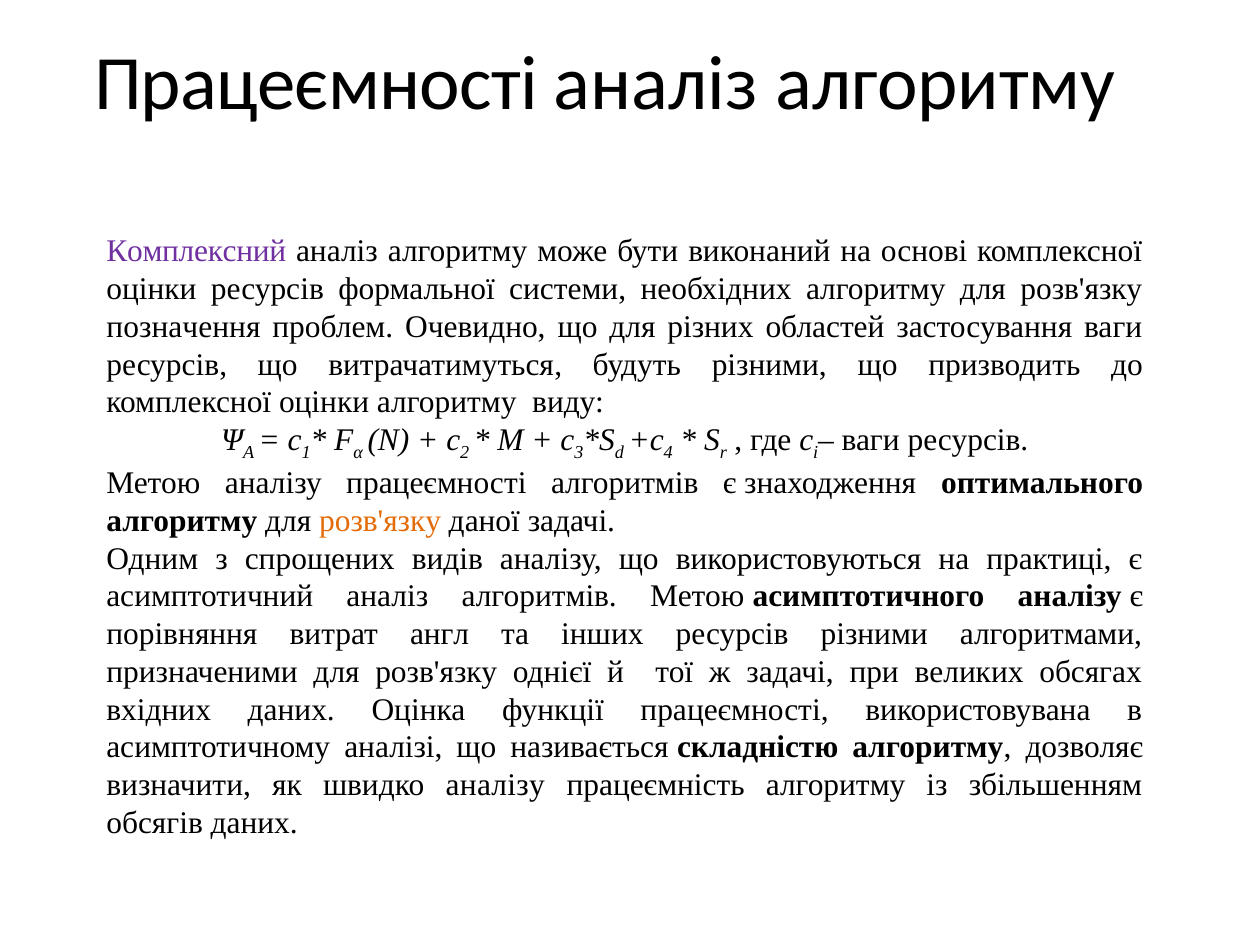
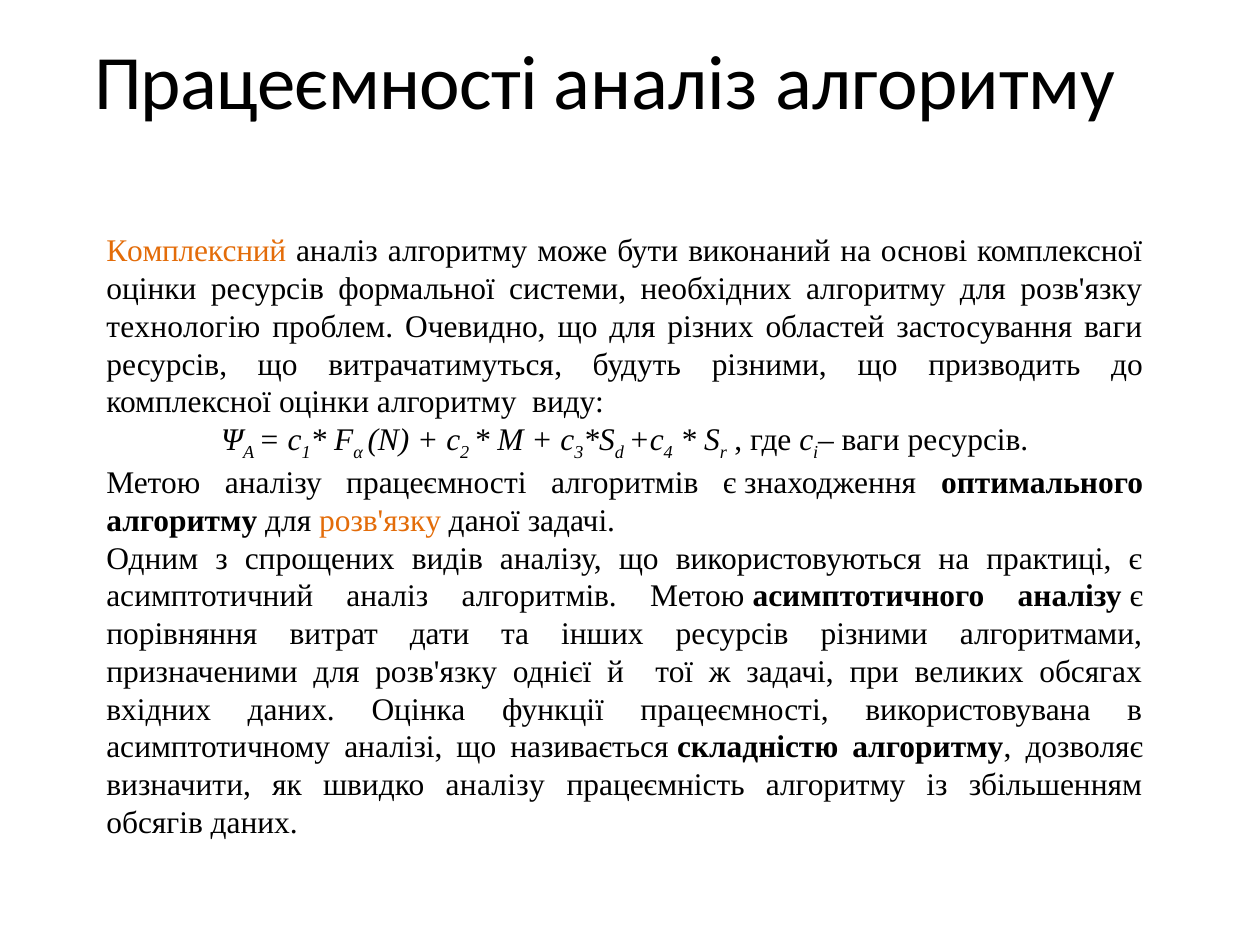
Комплексний colour: purple -> orange
позначення: позначення -> технологію
англ: англ -> дати
